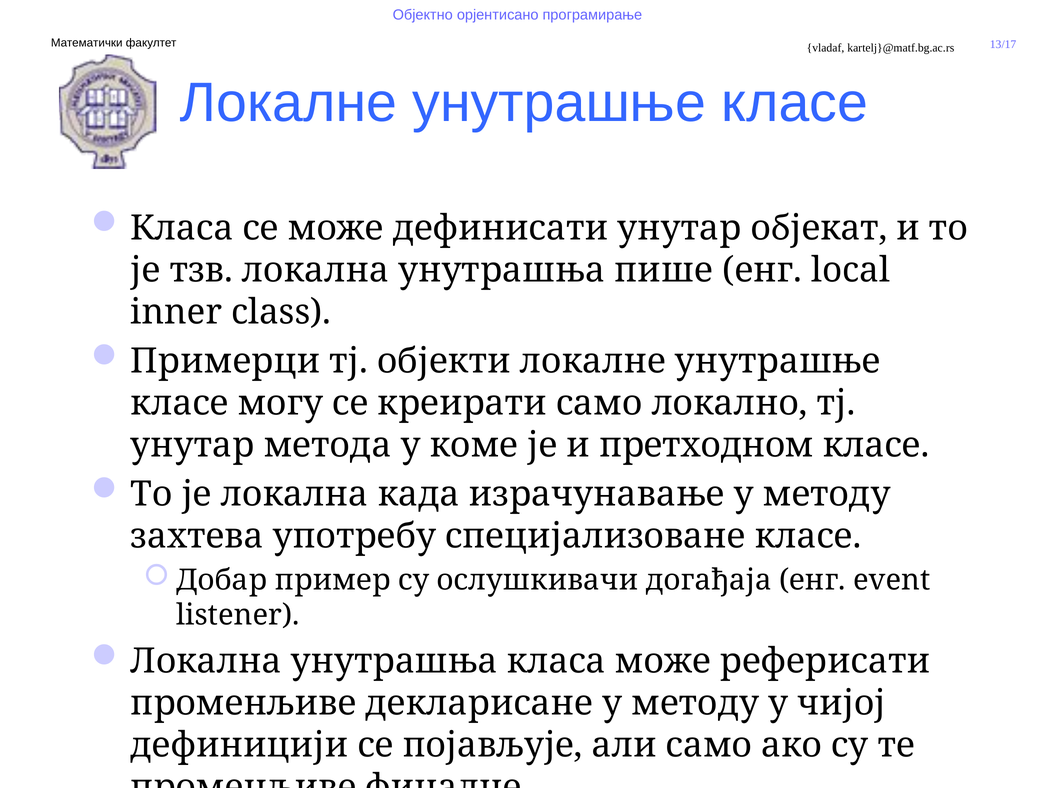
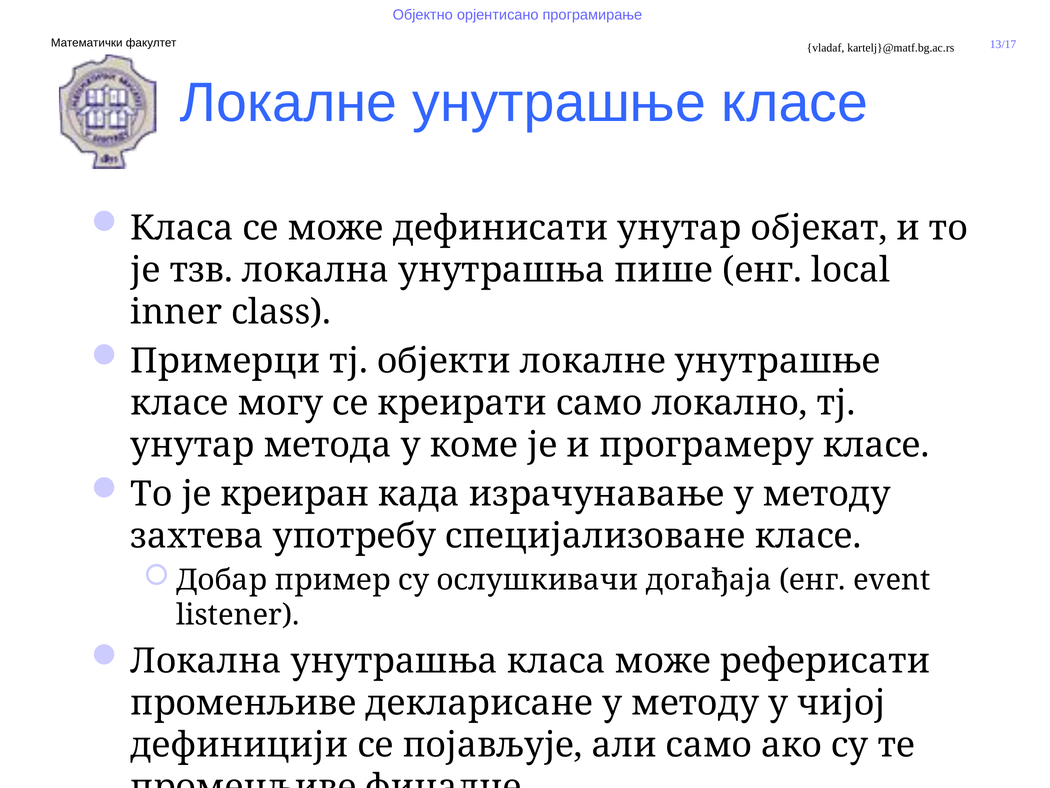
претходном: претходном -> програмеру
је локална: локална -> креиран
